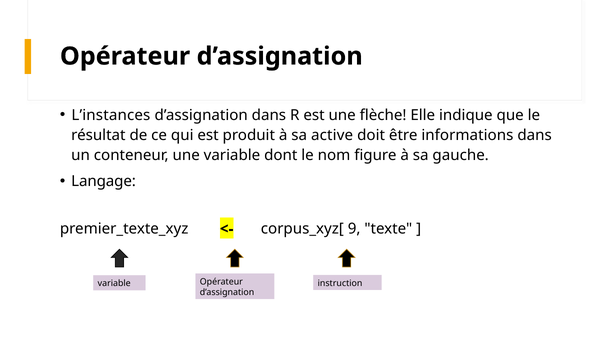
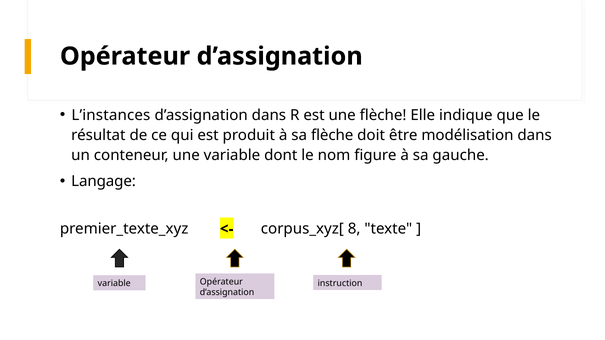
sa active: active -> flèche
informations: informations -> modélisation
9: 9 -> 8
